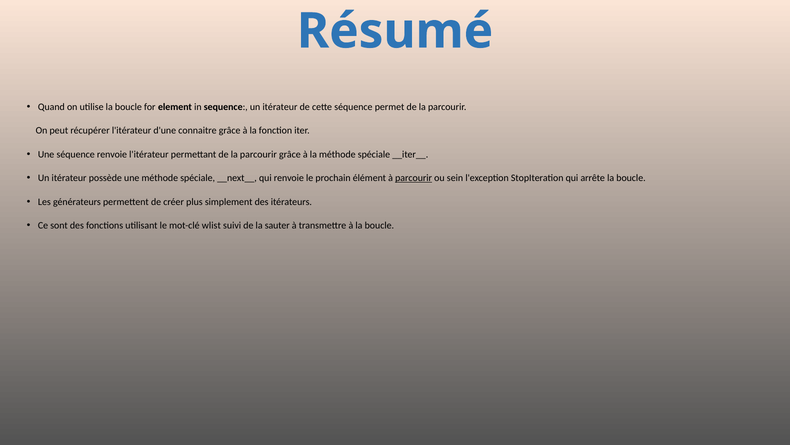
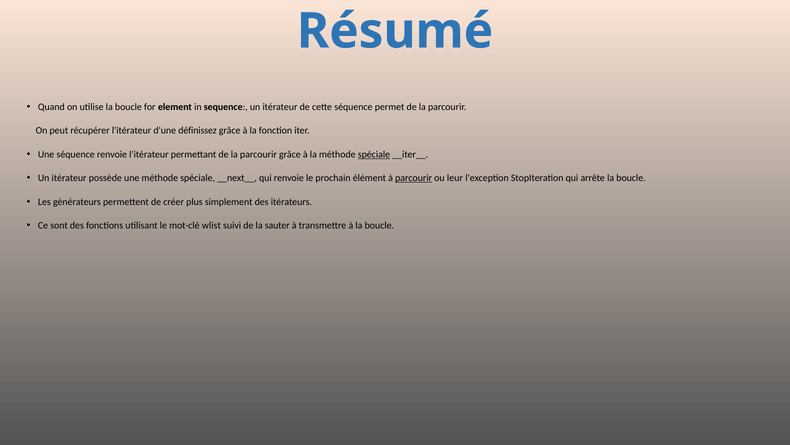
connaitre: connaitre -> définissez
spéciale at (374, 154) underline: none -> present
sein: sein -> leur
